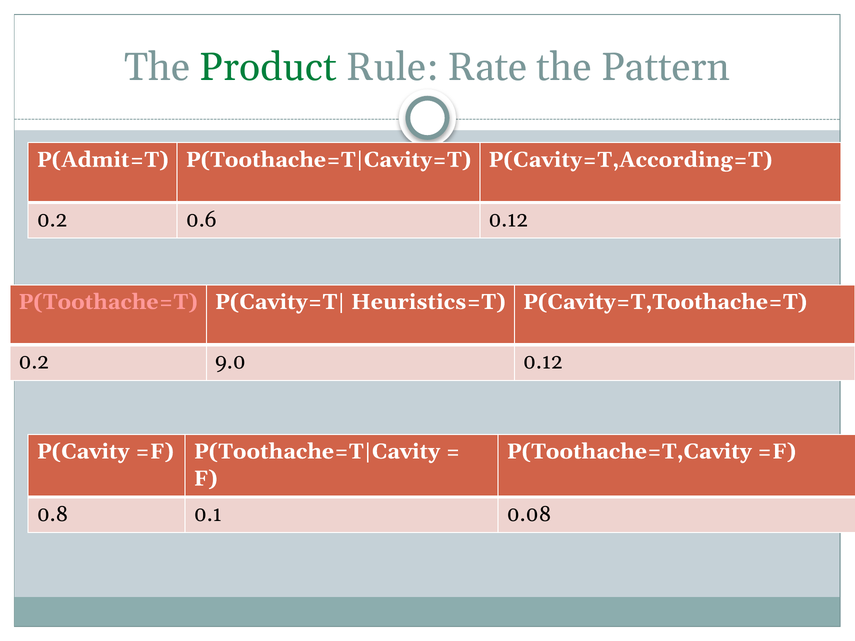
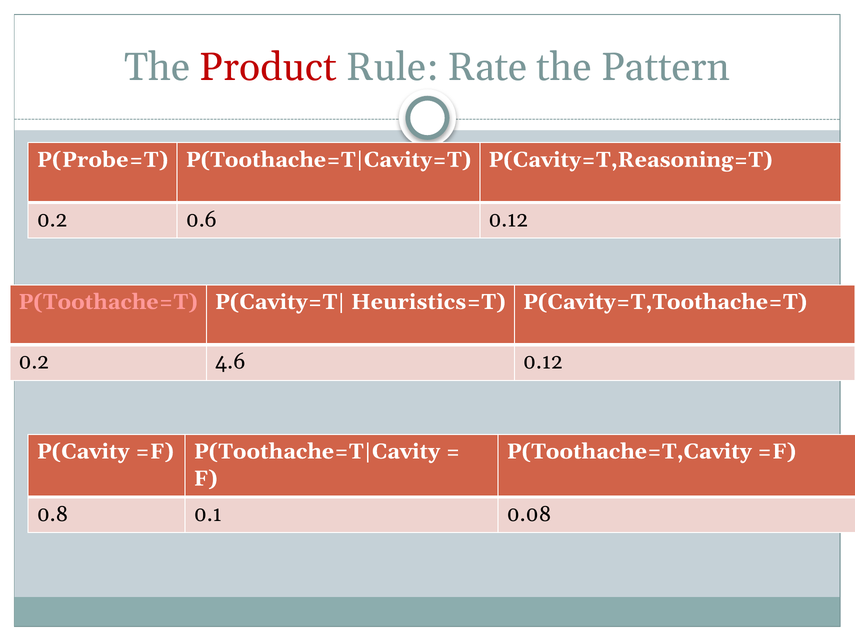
Product colour: green -> red
P(Admit=T: P(Admit=T -> P(Probe=T
P(Cavity=T,According=T: P(Cavity=T,According=T -> P(Cavity=T,Reasoning=T
9.0: 9.0 -> 4.6
